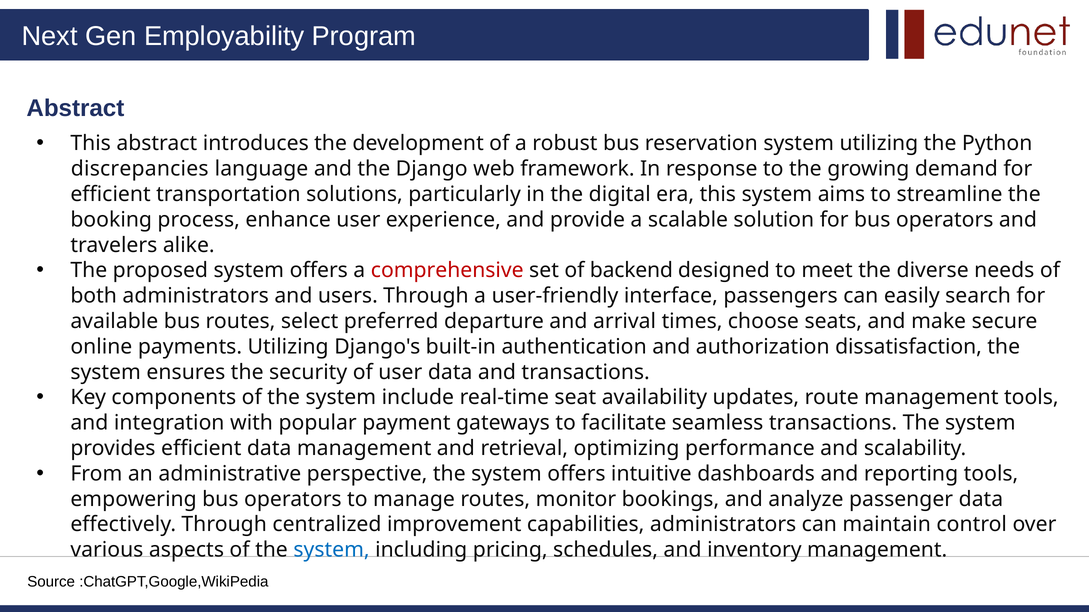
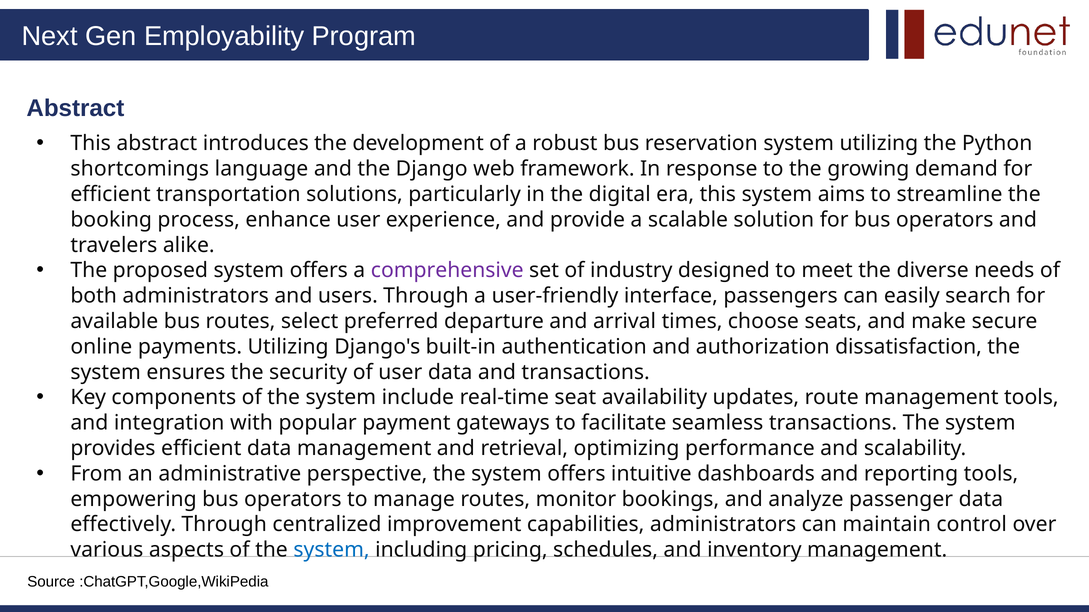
discrepancies: discrepancies -> shortcomings
comprehensive colour: red -> purple
backend: backend -> industry
